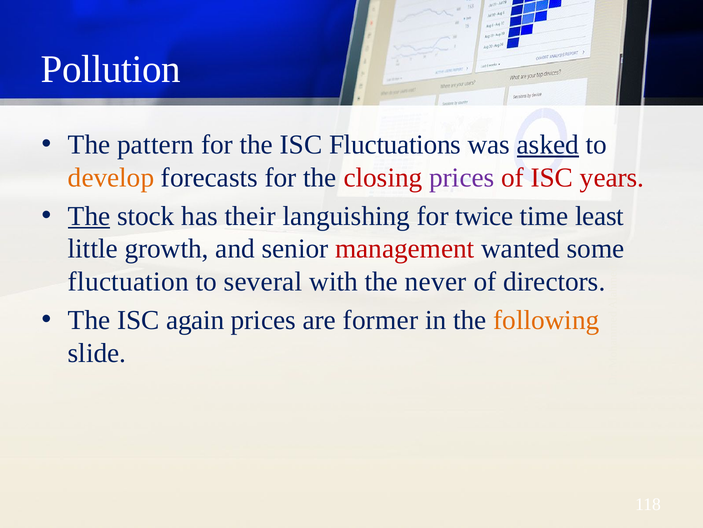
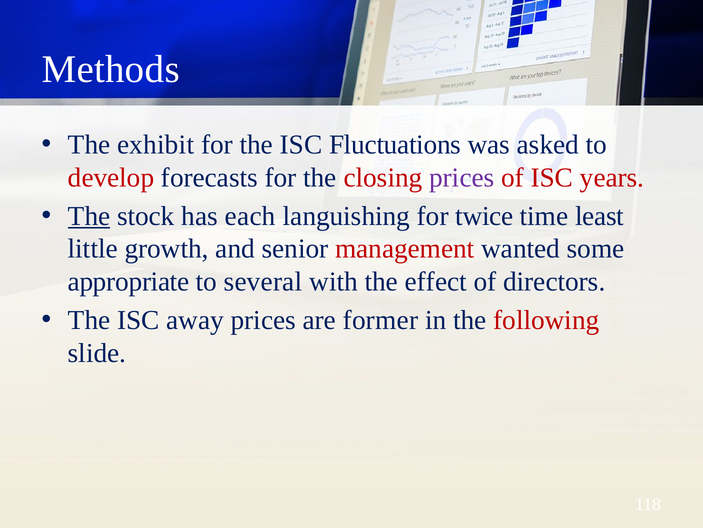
Pollution: Pollution -> Methods
pattern: pattern -> exhibit
asked underline: present -> none
develop colour: orange -> red
their: their -> each
fluctuation: fluctuation -> appropriate
never: never -> effect
again: again -> away
following colour: orange -> red
